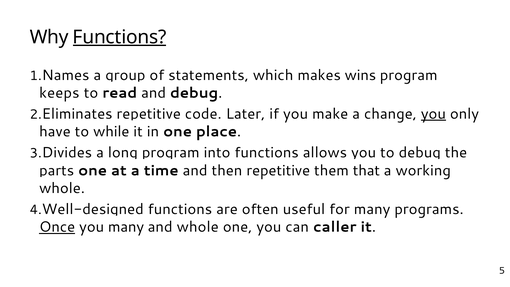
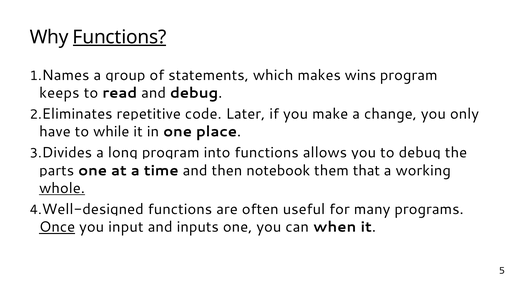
you at (433, 114) underline: present -> none
then repetitive: repetitive -> notebook
whole at (62, 188) underline: none -> present
you many: many -> input
and whole: whole -> inputs
caller: caller -> when
